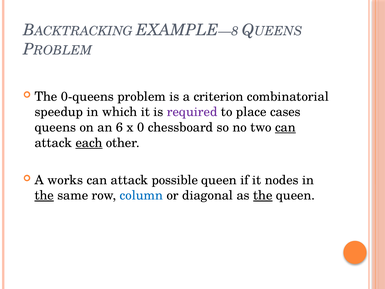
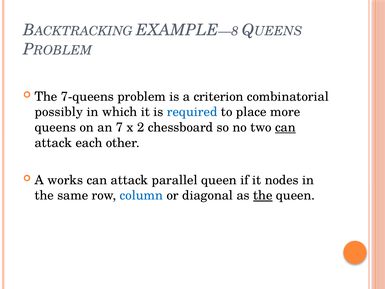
0-queens: 0-queens -> 7-queens
speedup: speedup -> possibly
required colour: purple -> blue
cases: cases -> more
an 6: 6 -> 7
0: 0 -> 2
each underline: present -> none
possible: possible -> parallel
the at (44, 195) underline: present -> none
